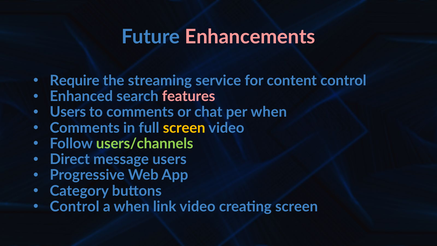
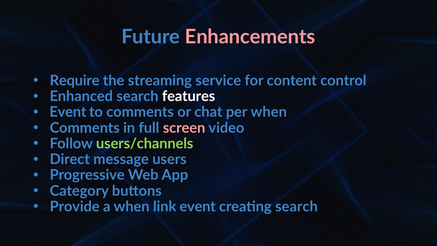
features colour: pink -> white
Users at (68, 112): Users -> Event
screen at (184, 128) colour: yellow -> pink
Control at (75, 207): Control -> Provide
link video: video -> event
creating screen: screen -> search
